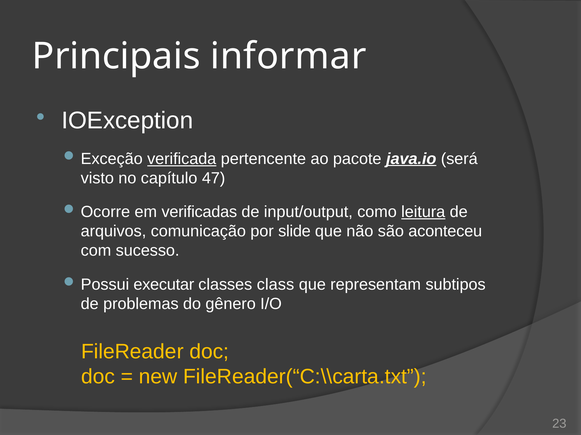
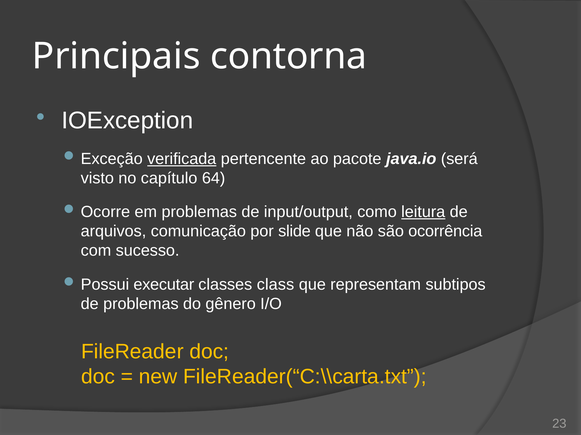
informar: informar -> contorna
java.io underline: present -> none
47: 47 -> 64
em verificadas: verificadas -> problemas
aconteceu: aconteceu -> ocorrência
